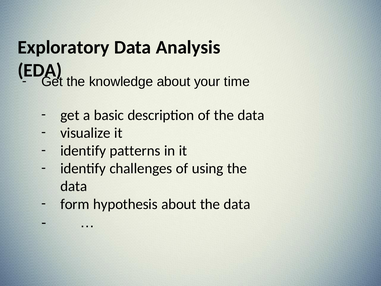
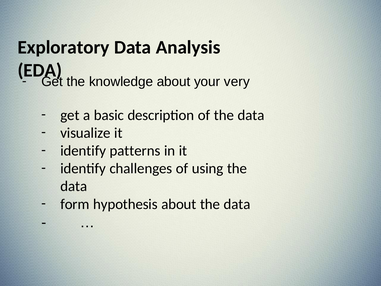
time: time -> very
